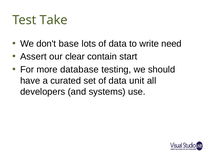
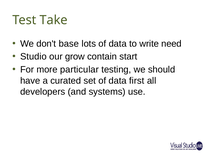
Assert: Assert -> Studio
clear: clear -> grow
database: database -> particular
unit: unit -> first
